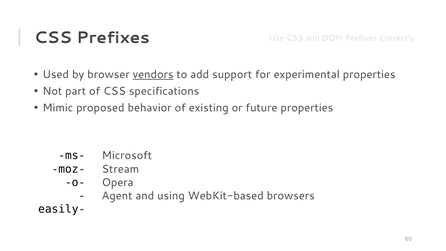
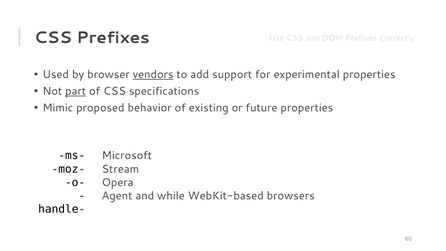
part underline: none -> present
using: using -> while
easily-: easily- -> handle-
